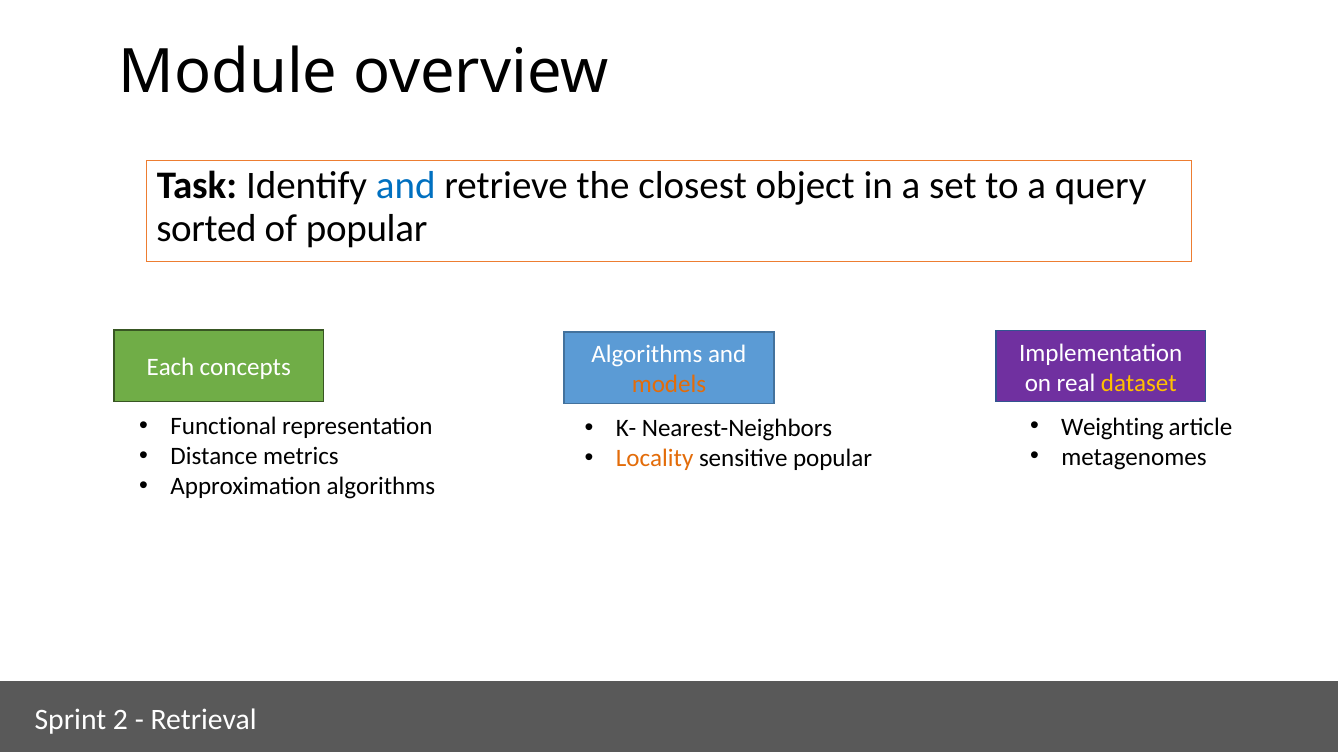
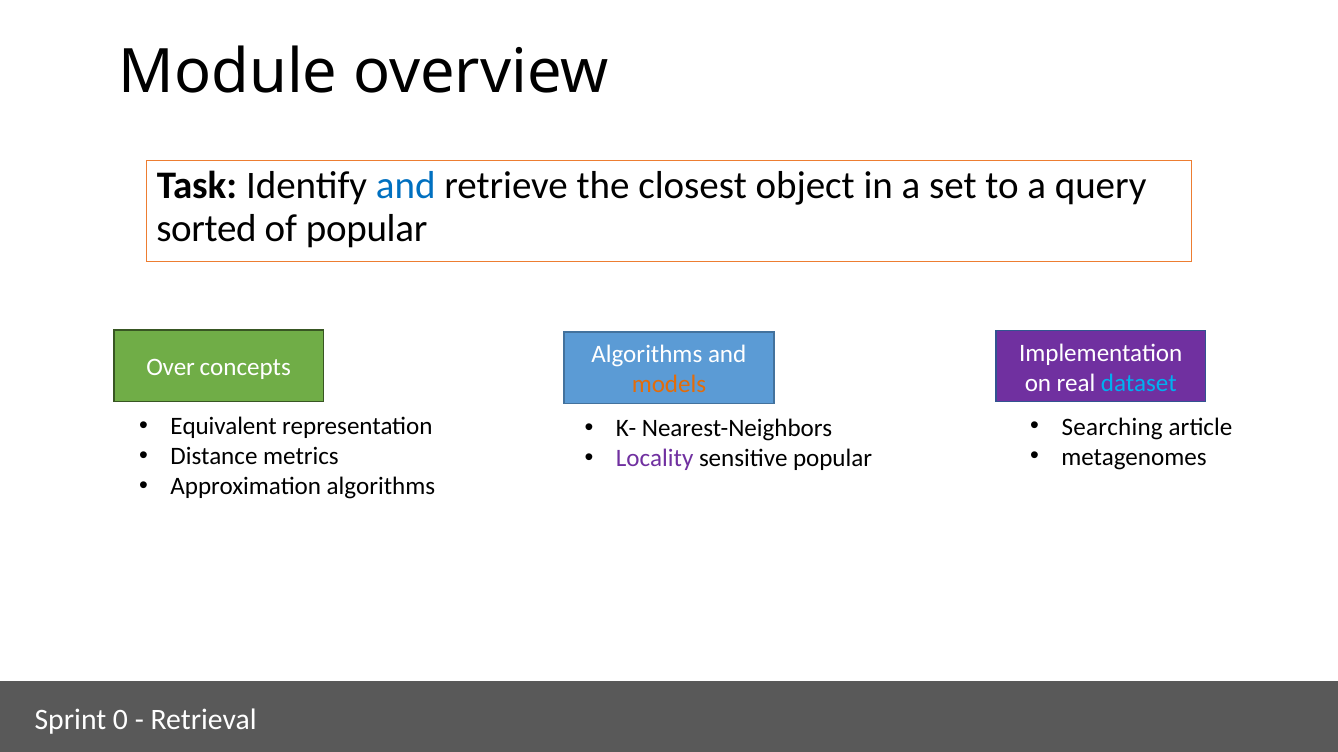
Each: Each -> Over
dataset colour: yellow -> light blue
Functional: Functional -> Equivalent
Weighting: Weighting -> Searching
Locality colour: orange -> purple
2: 2 -> 0
